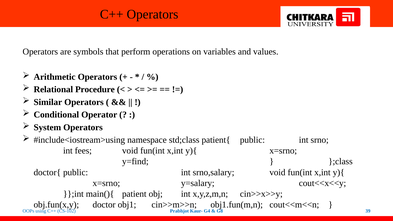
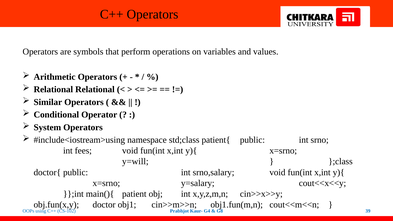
Relational Procedure: Procedure -> Relational
y=find: y=find -> y=will
